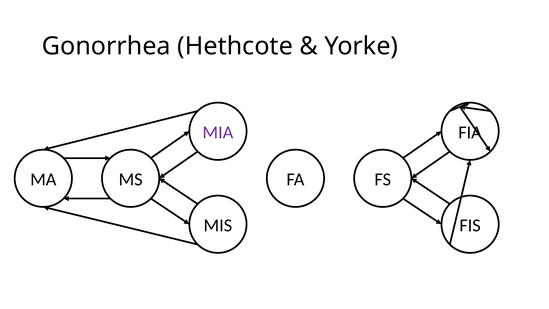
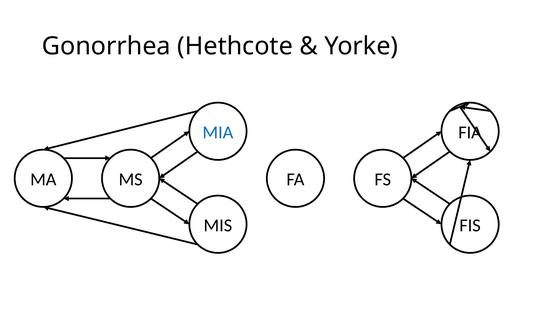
MIA colour: purple -> blue
